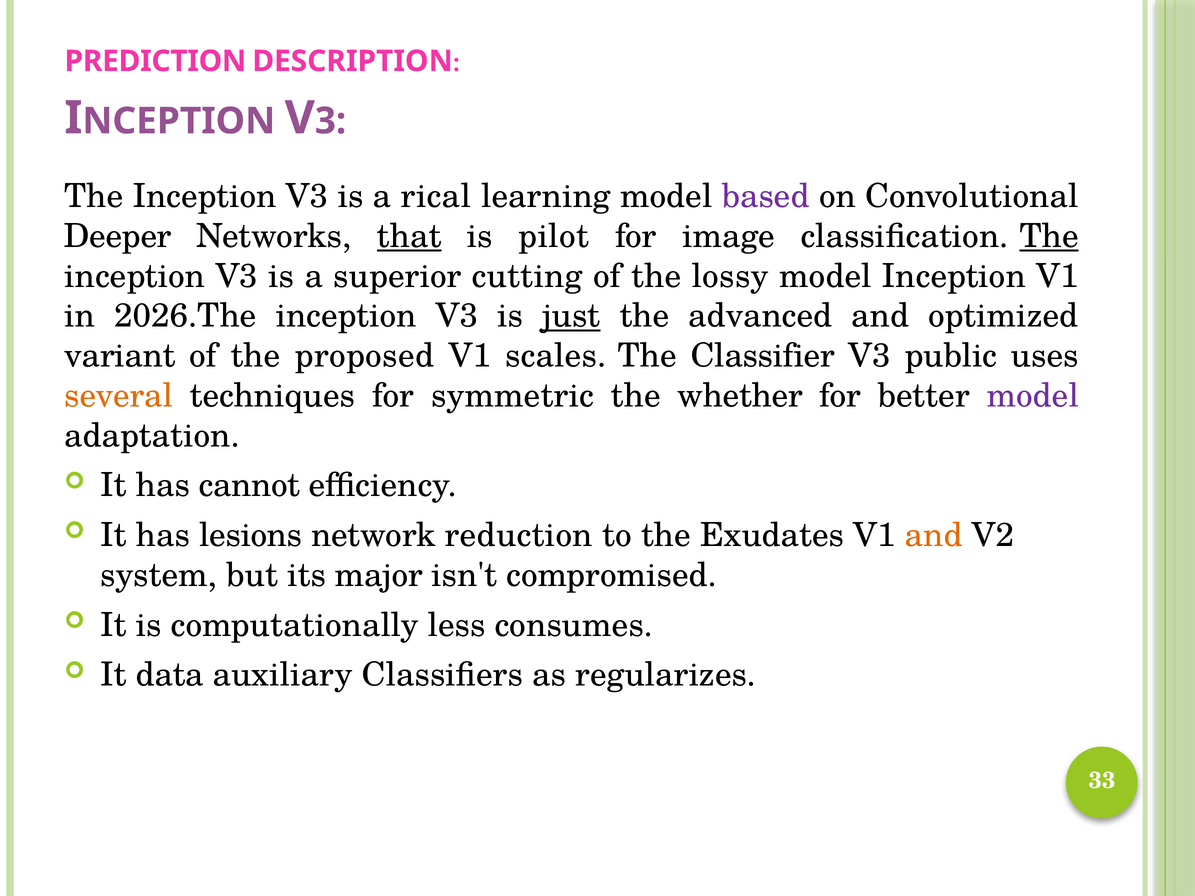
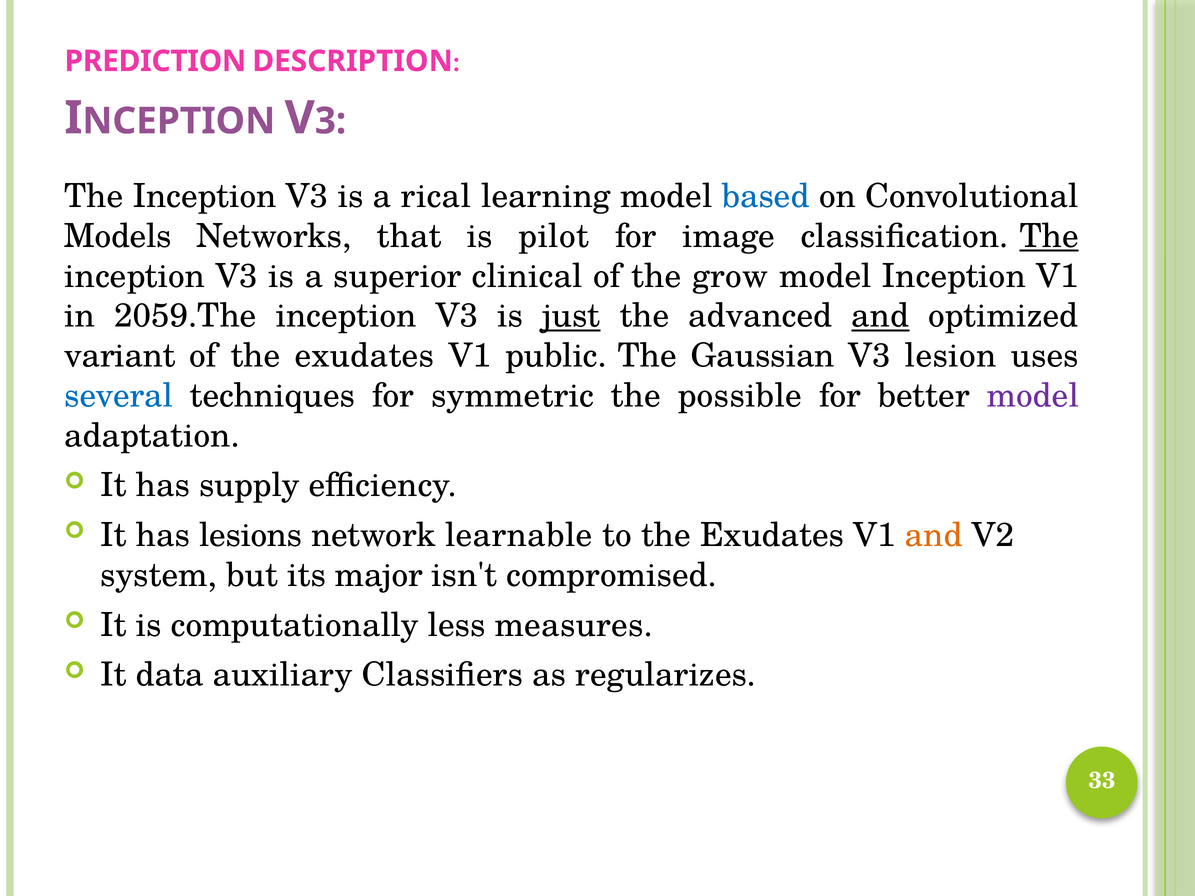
based colour: purple -> blue
Deeper: Deeper -> Models
that underline: present -> none
cutting: cutting -> clinical
lossy: lossy -> grow
2026.The: 2026.The -> 2059.The
and at (880, 316) underline: none -> present
of the proposed: proposed -> exudates
scales: scales -> public
Classifier: Classifier -> Gaussian
public: public -> lesion
several colour: orange -> blue
whether: whether -> possible
cannot: cannot -> supply
reduction: reduction -> learnable
consumes: consumes -> measures
